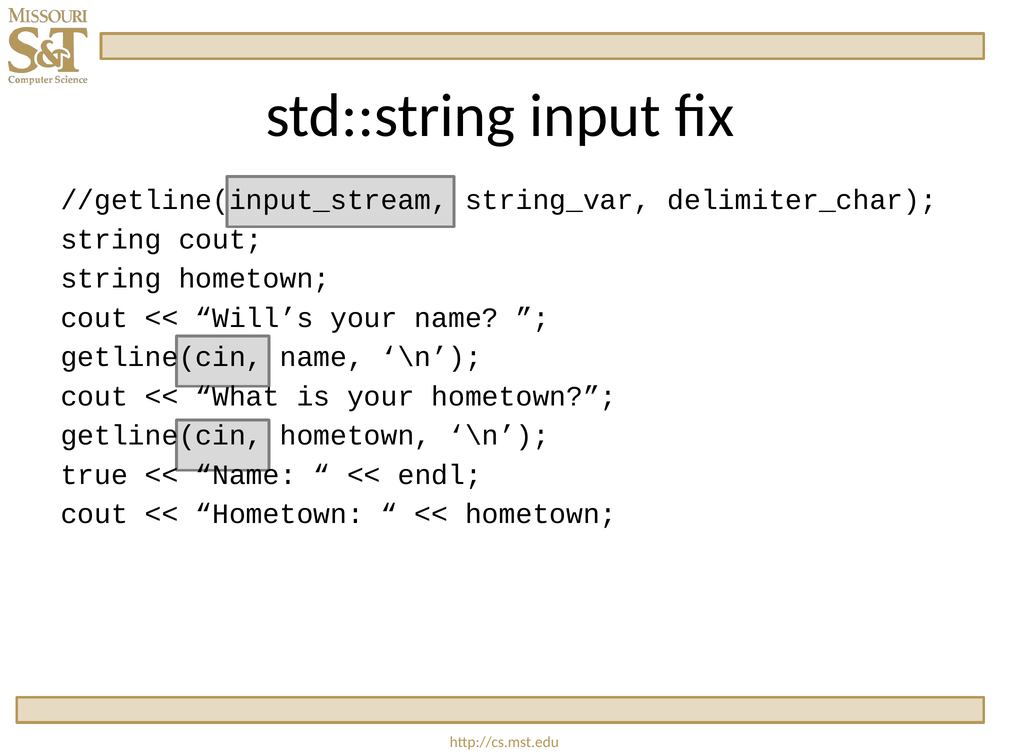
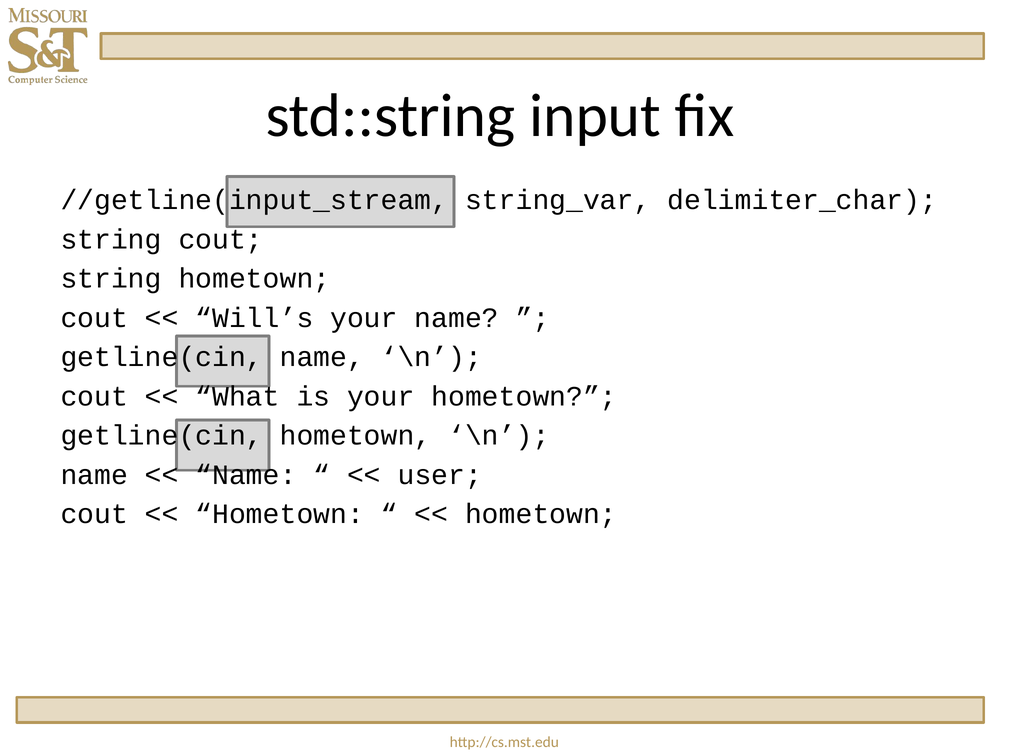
true at (94, 475): true -> name
endl: endl -> user
